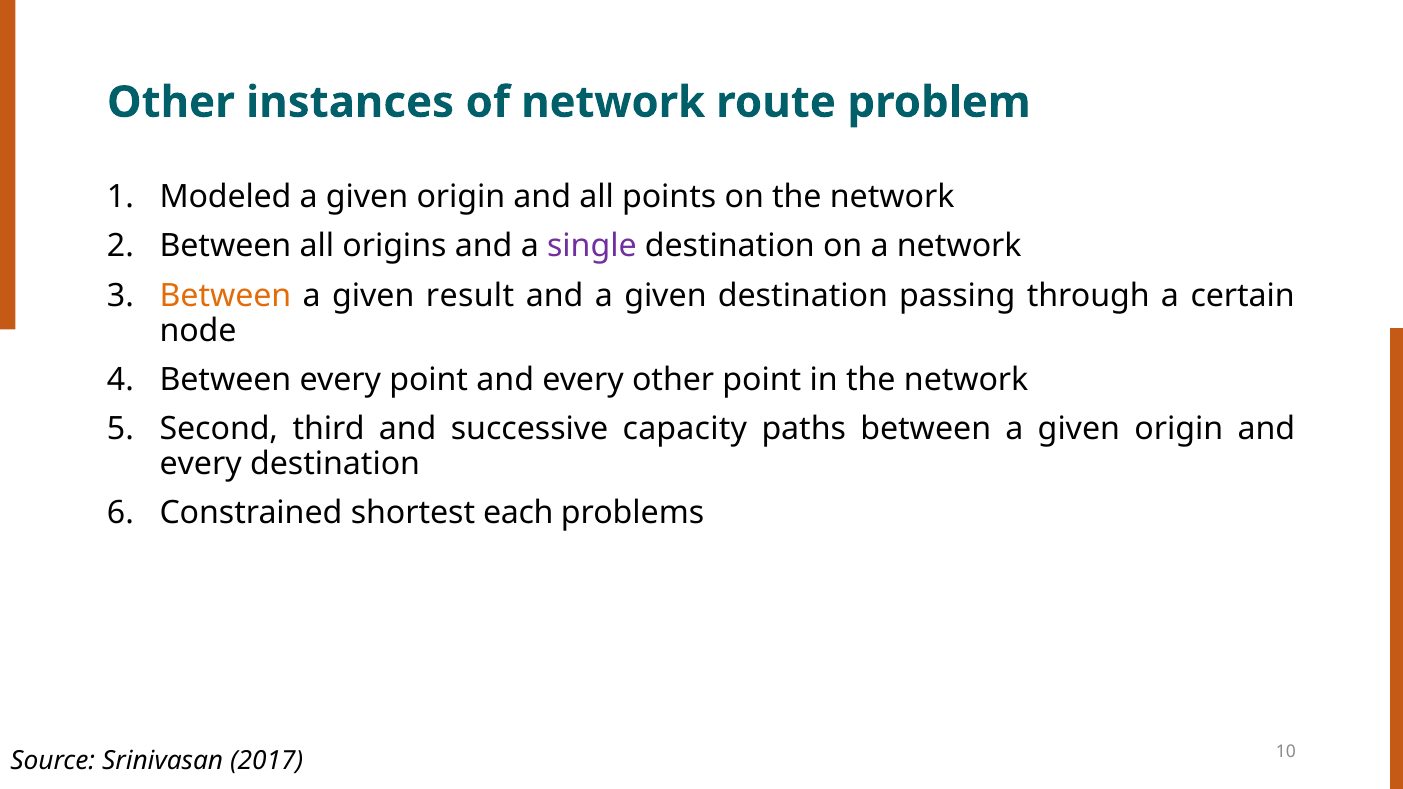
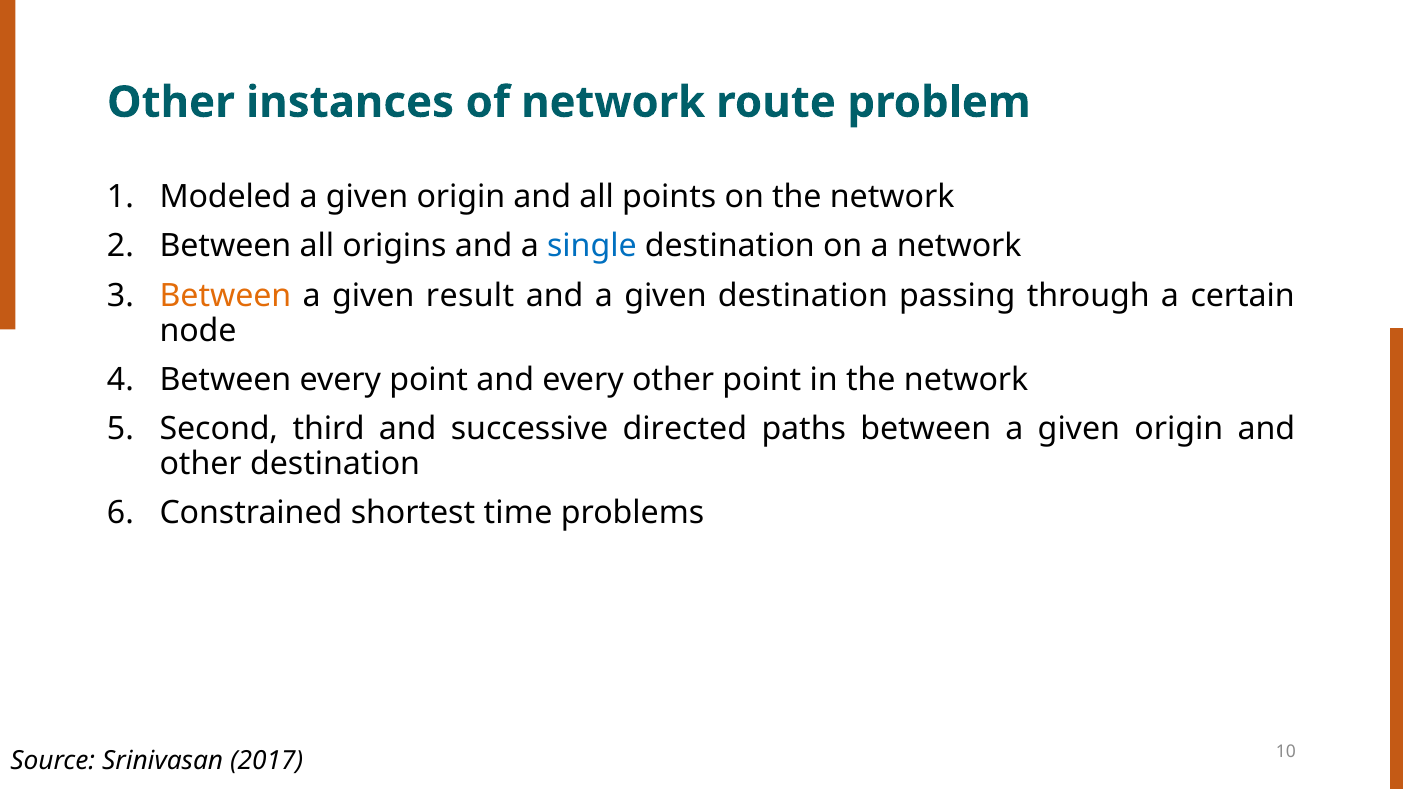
single colour: purple -> blue
capacity: capacity -> directed
every at (201, 464): every -> other
each: each -> time
